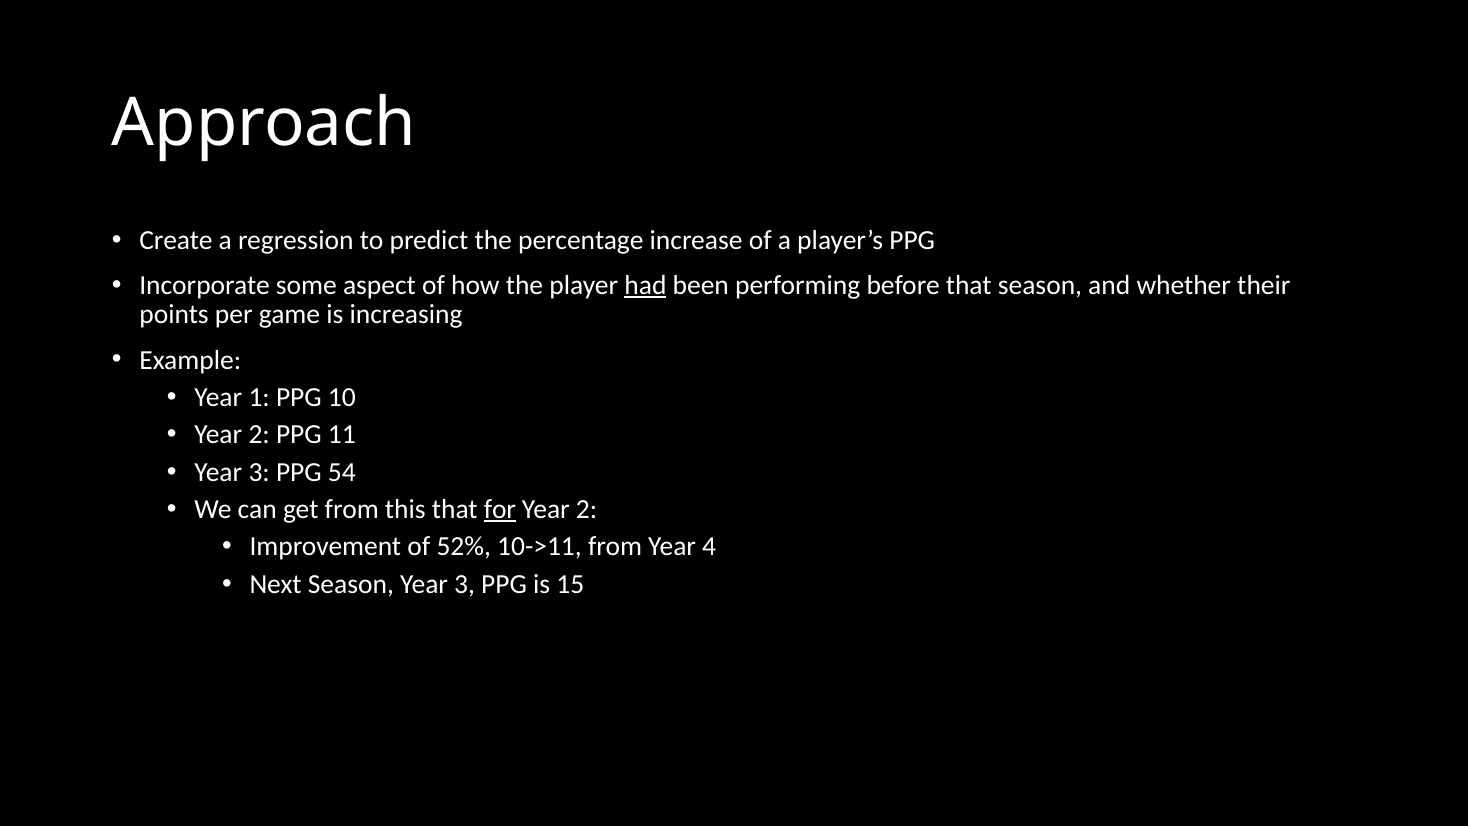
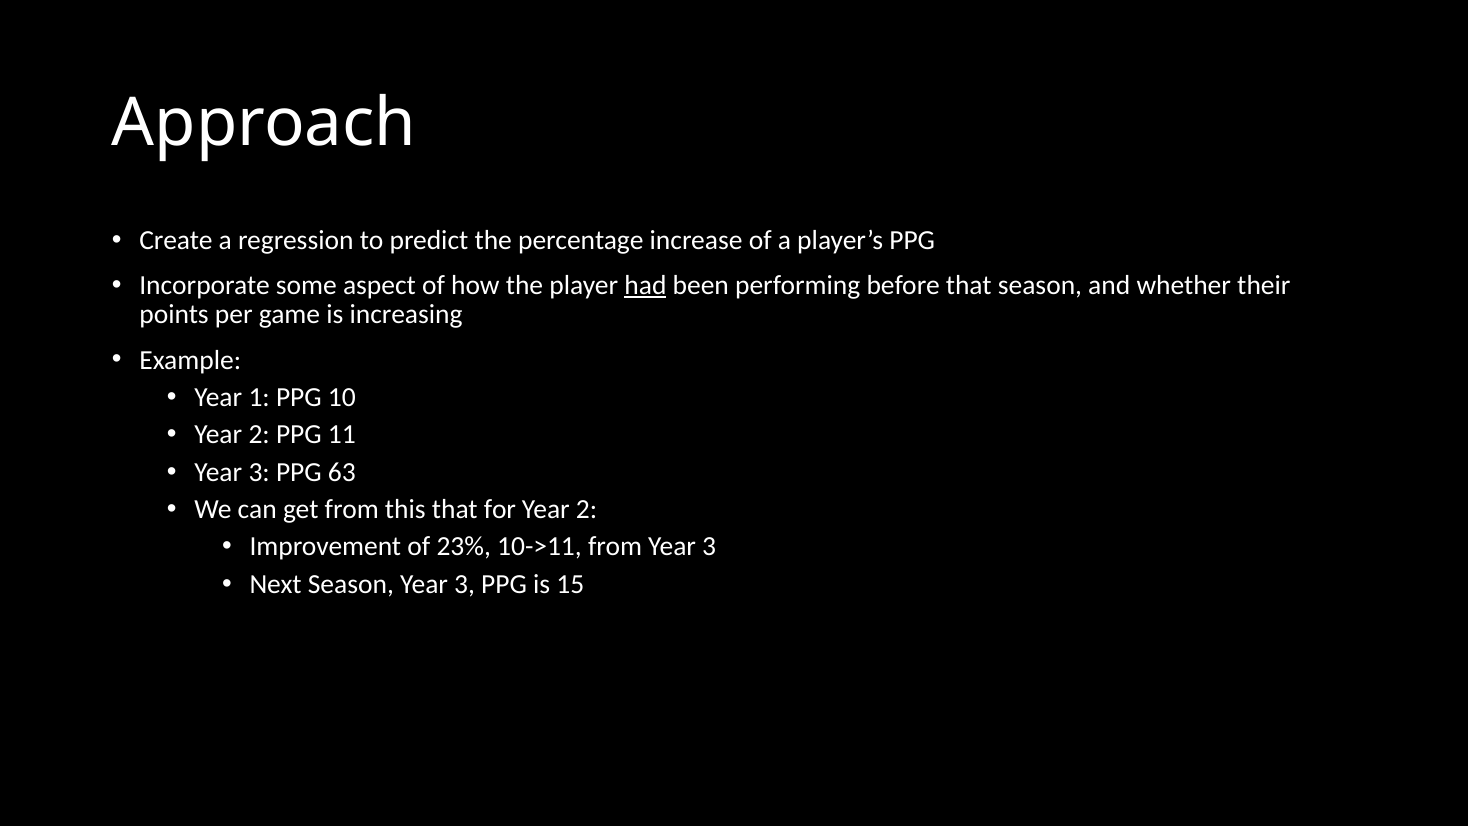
54: 54 -> 63
for underline: present -> none
52%: 52% -> 23%
from Year 4: 4 -> 3
